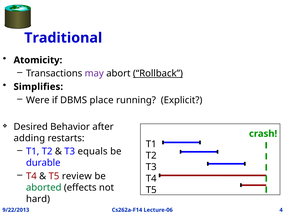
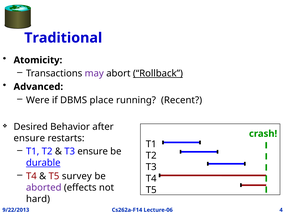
Simplifies: Simplifies -> Advanced
Explicit: Explicit -> Recent
adding at (29, 138): adding -> ensure
T3 equals: equals -> ensure
durable underline: none -> present
review: review -> survey
aborted colour: green -> purple
